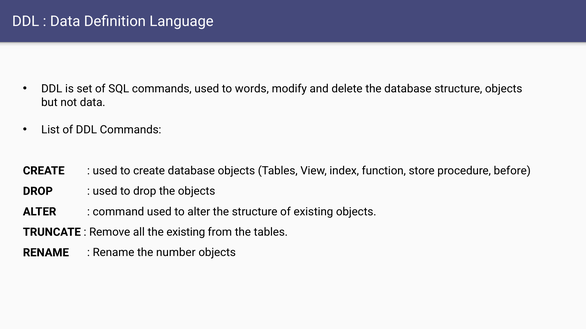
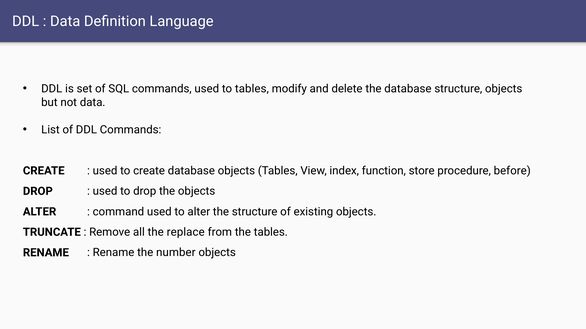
to words: words -> tables
the existing: existing -> replace
